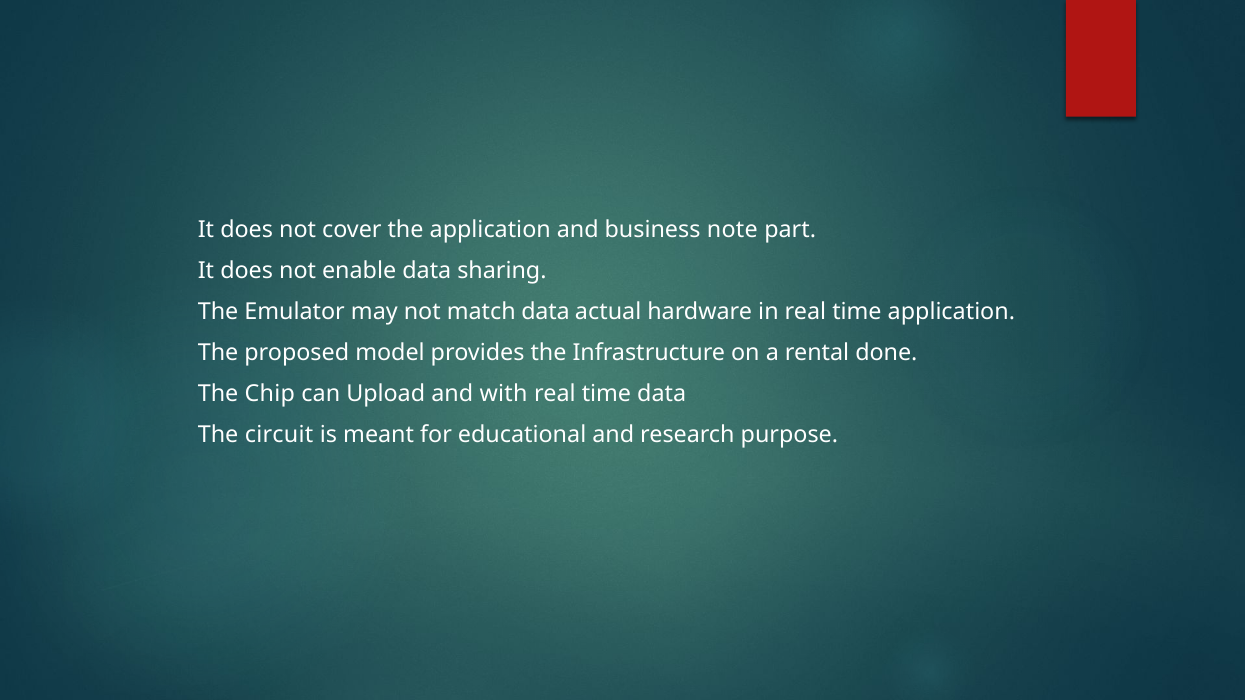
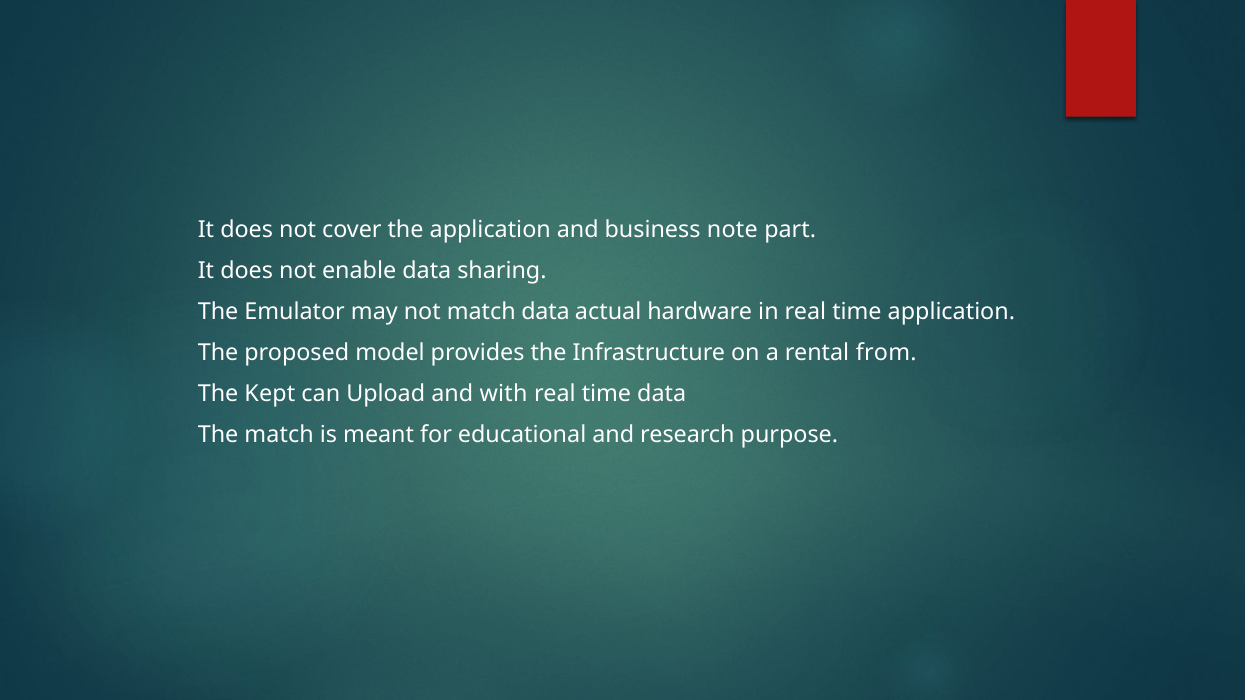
done: done -> from
Chip: Chip -> Kept
circuit at (279, 435): circuit -> match
